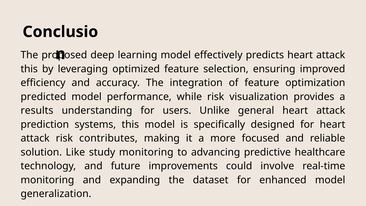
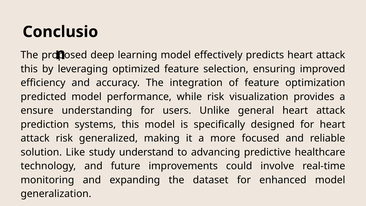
results: results -> ensure
contributes: contributes -> generalized
study monitoring: monitoring -> understand
